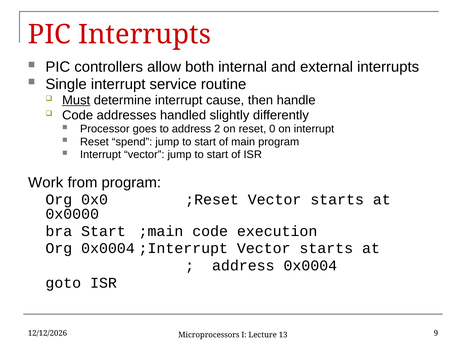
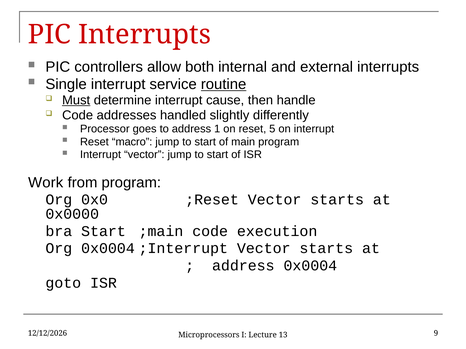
routine underline: none -> present
2: 2 -> 1
0: 0 -> 5
spend: spend -> macro
